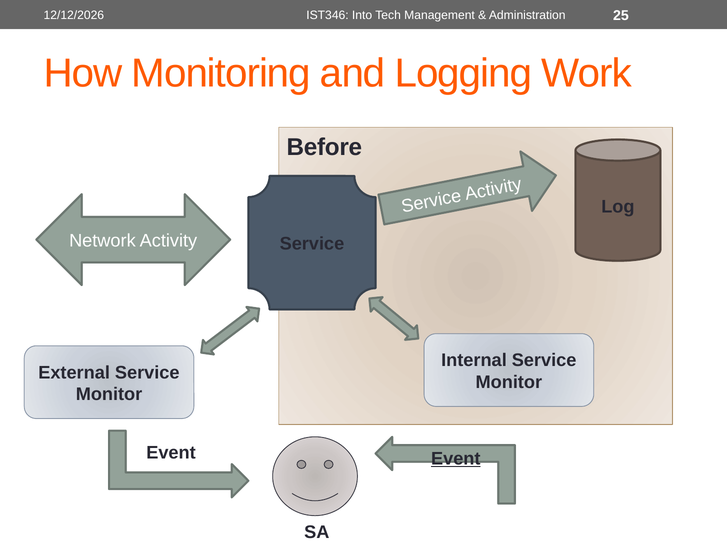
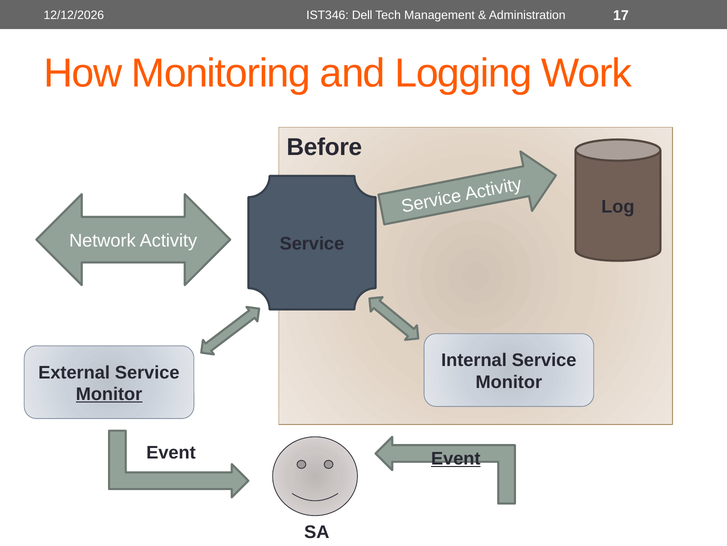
Into: Into -> Dell
25: 25 -> 17
Monitor at (109, 394) underline: none -> present
